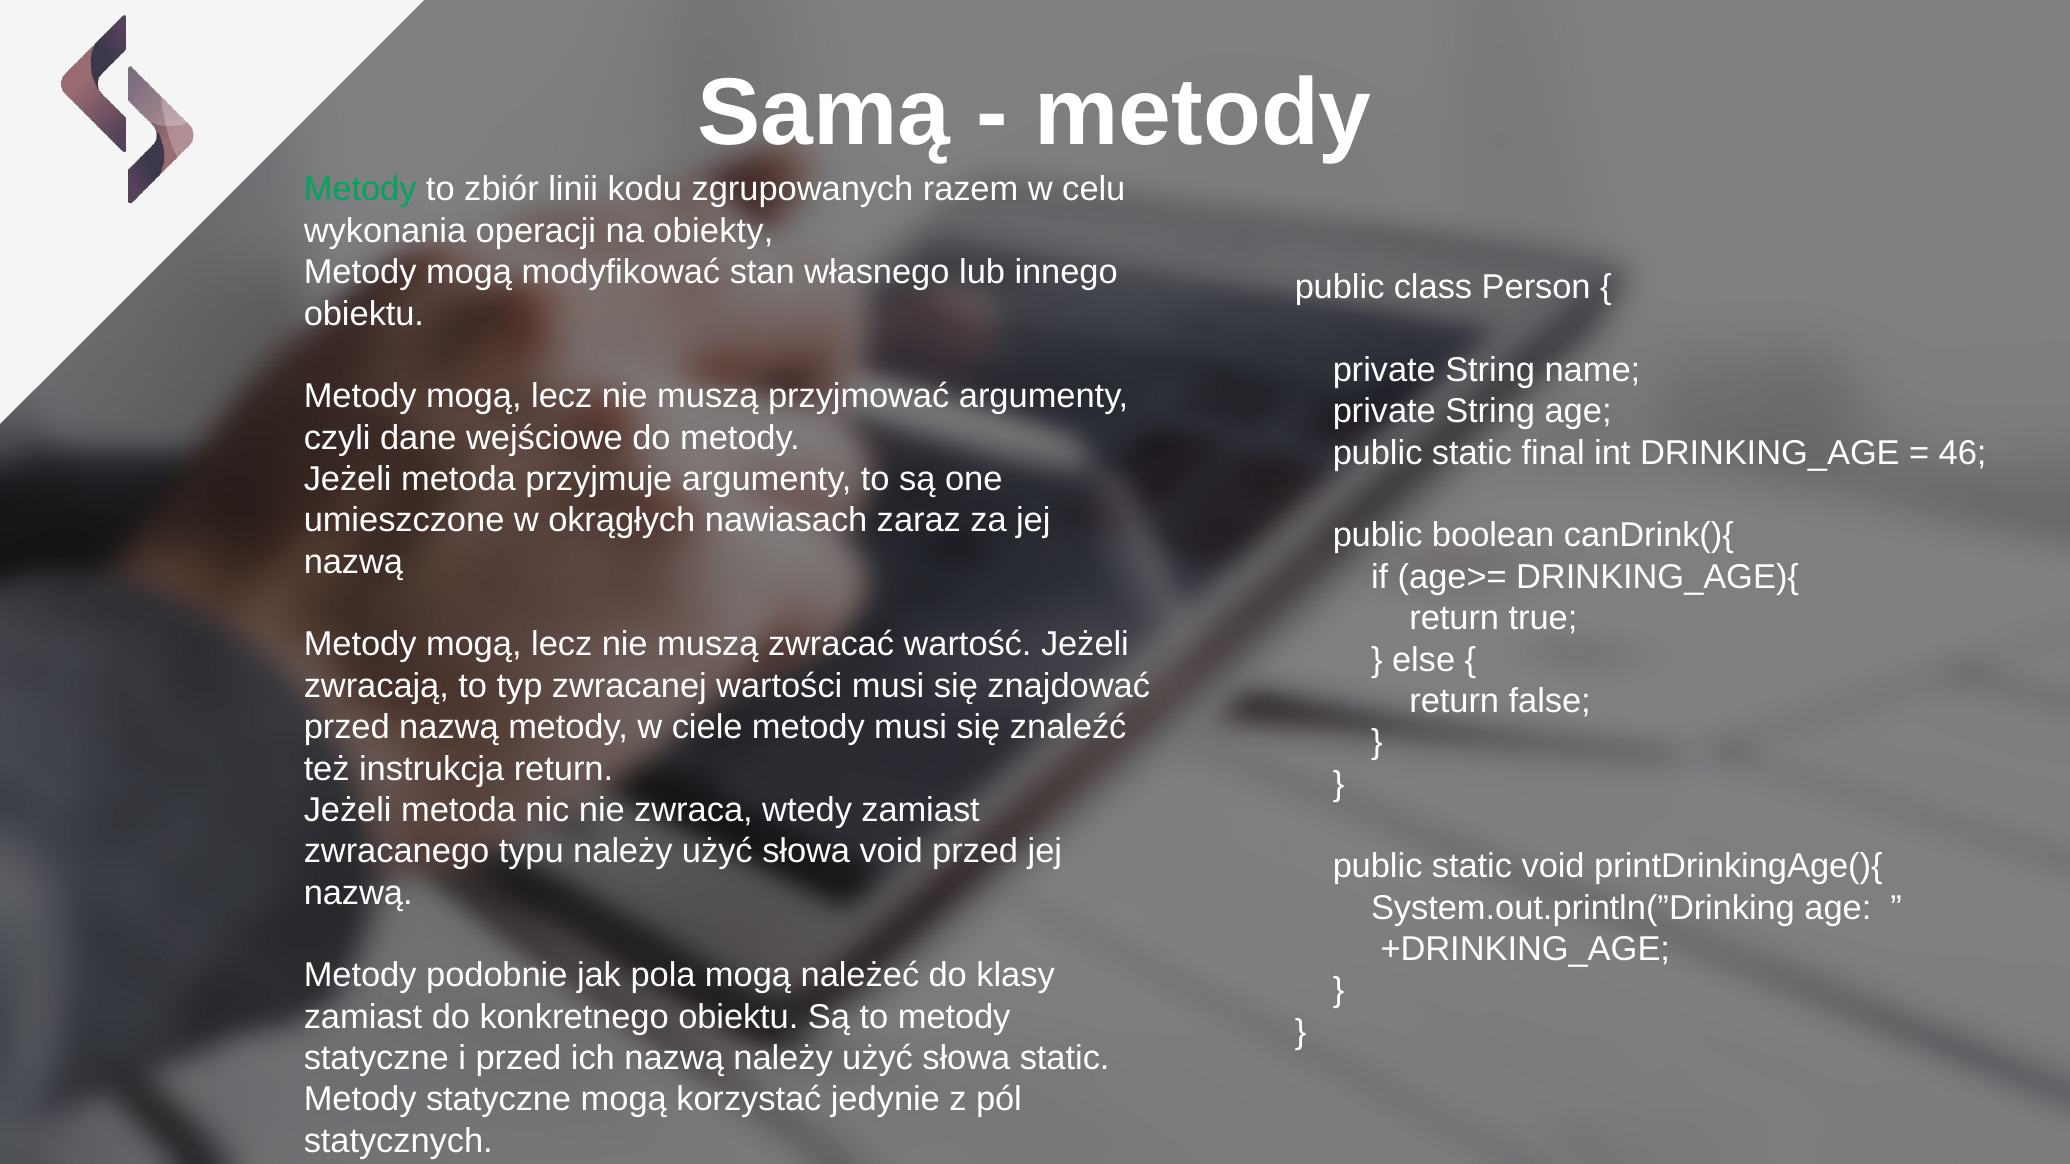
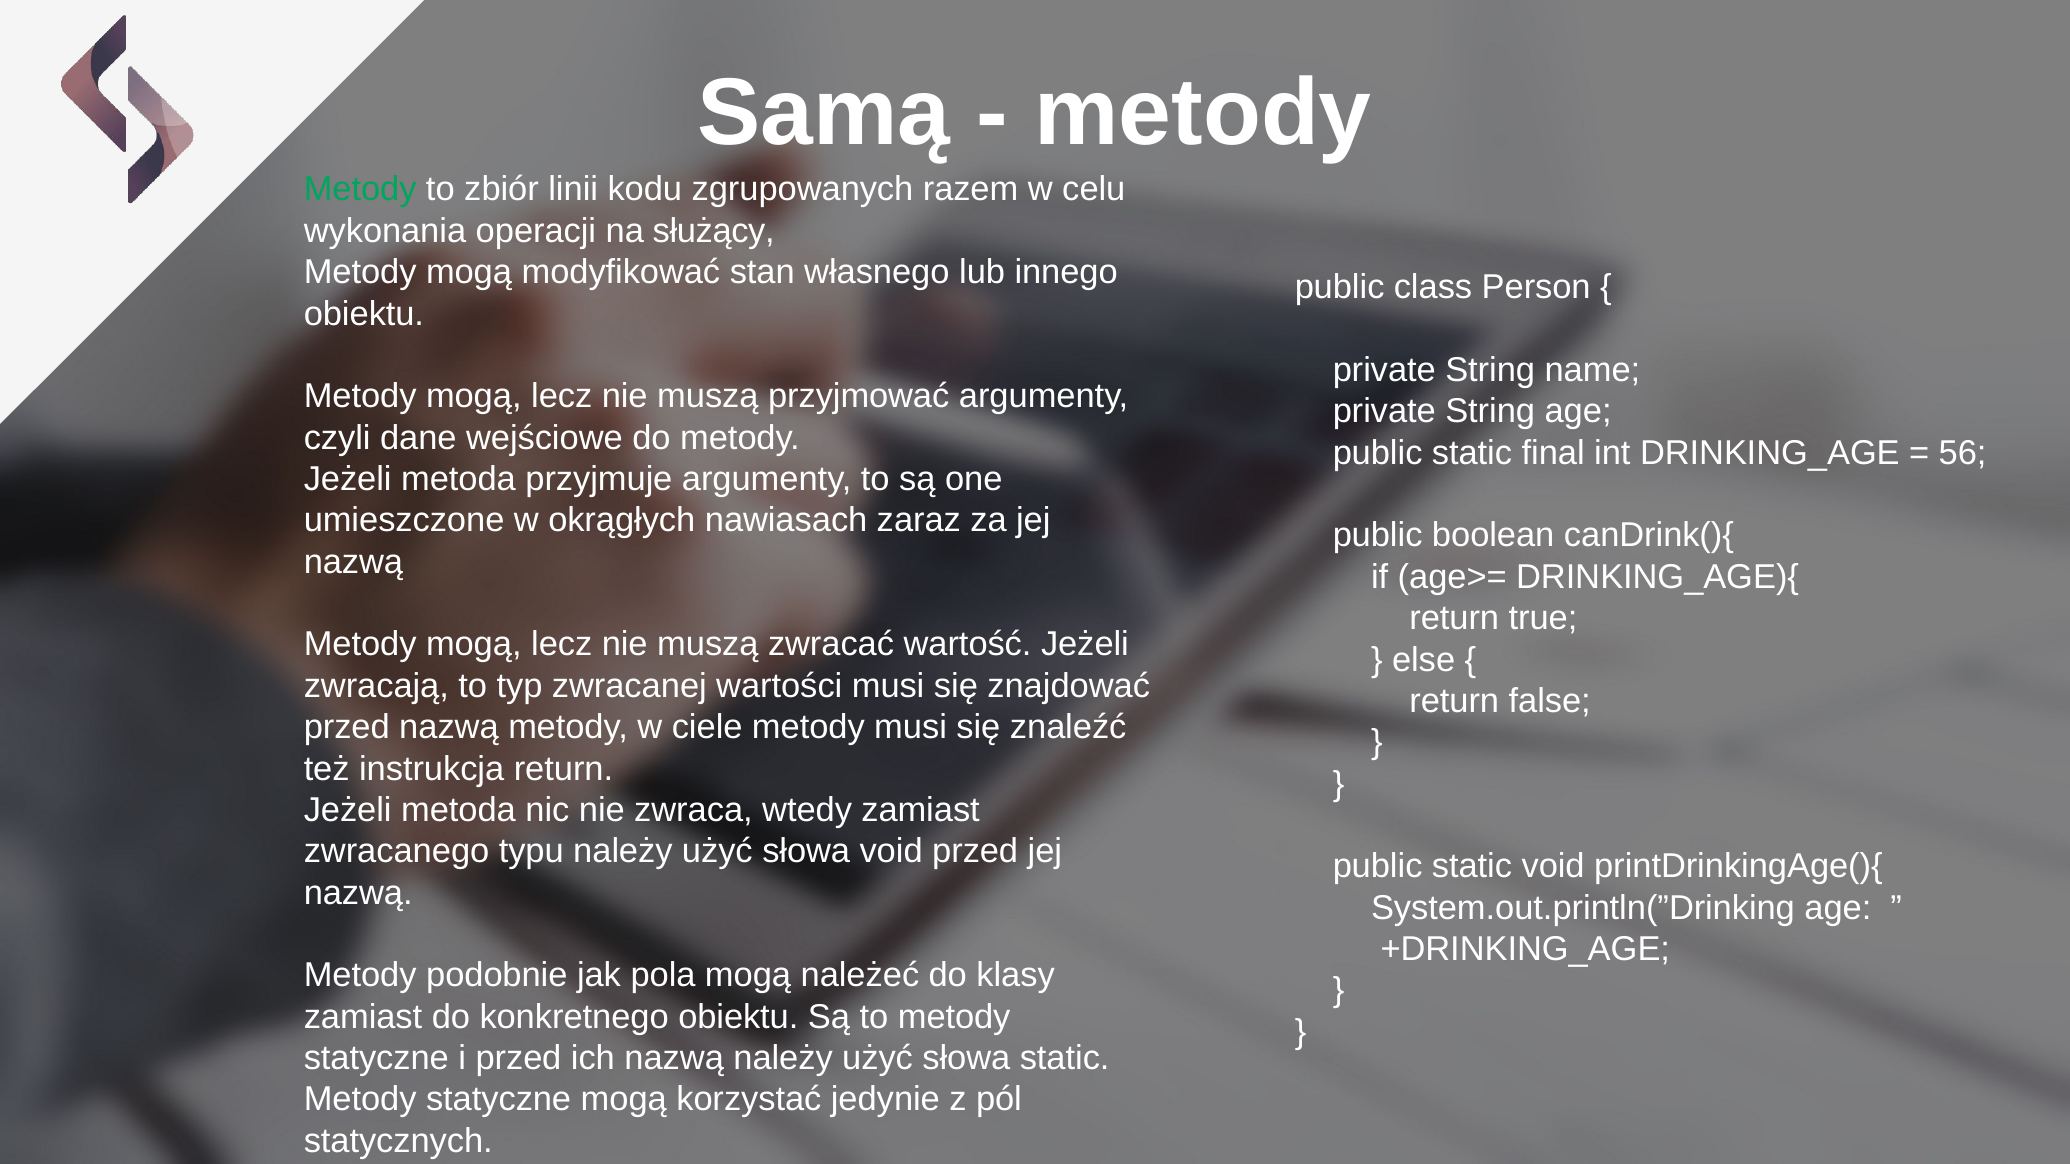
obiekty: obiekty -> służący
46: 46 -> 56
